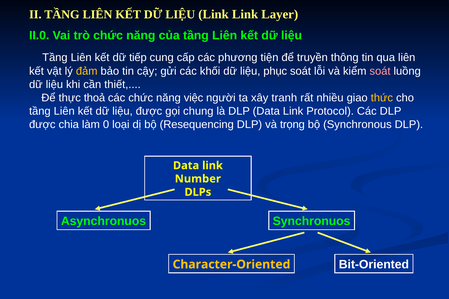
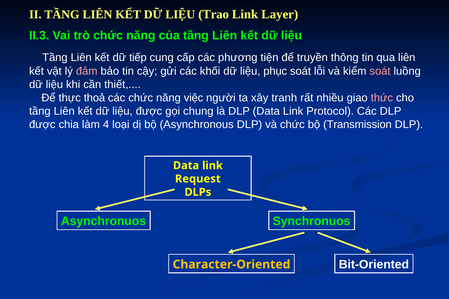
LIỆU Link: Link -> Trao
II.0: II.0 -> II.3
đảm colour: yellow -> pink
thức colour: yellow -> pink
0: 0 -> 4
Resequencing: Resequencing -> Asynchronous
và trọng: trọng -> chức
Synchronous: Synchronous -> Transmission
Number: Number -> Request
